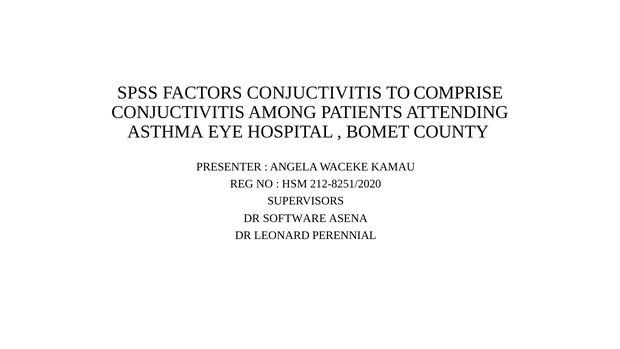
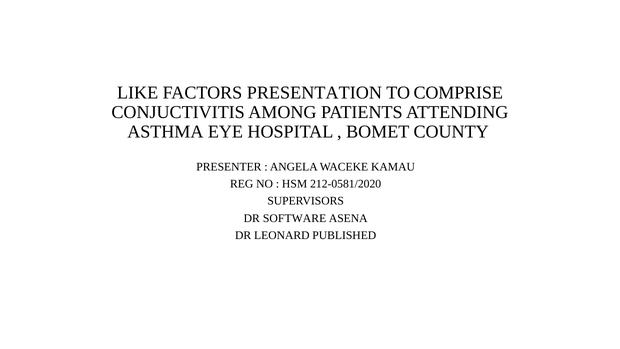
SPSS: SPSS -> LIKE
FACTORS CONJUCTIVITIS: CONJUCTIVITIS -> PRESENTATION
212-8251/2020: 212-8251/2020 -> 212-0581/2020
PERENNIAL: PERENNIAL -> PUBLISHED
